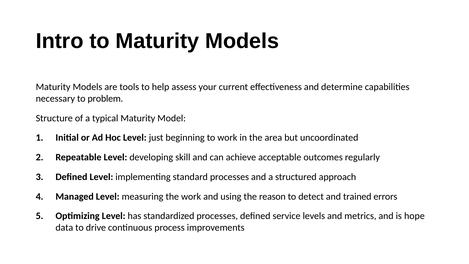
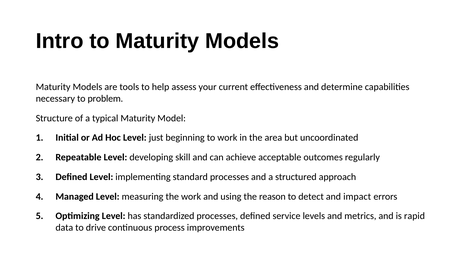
trained: trained -> impact
hope: hope -> rapid
